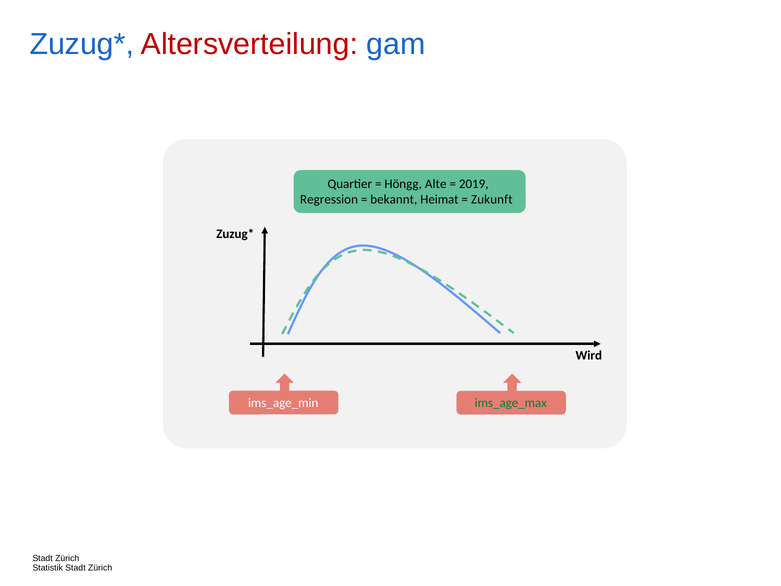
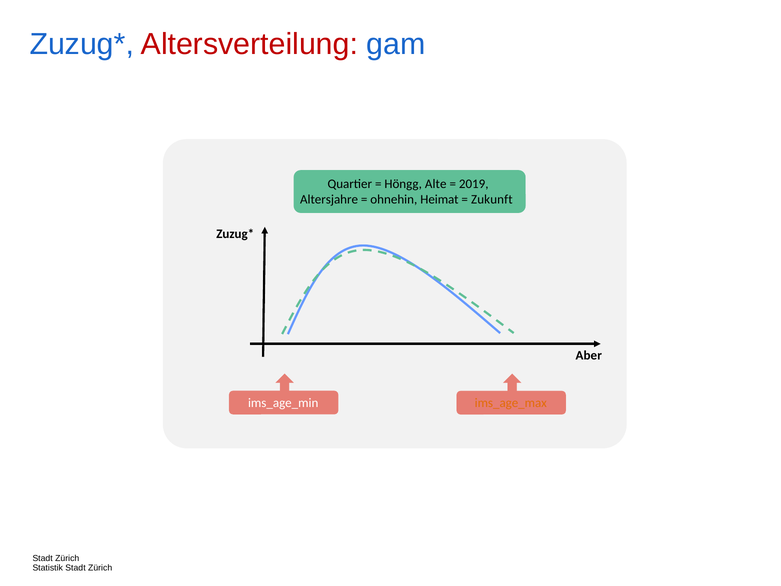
Regression: Regression -> Altersjahre
bekannt: bekannt -> ohnehin
Wird: Wird -> Aber
ims_age_max colour: green -> orange
